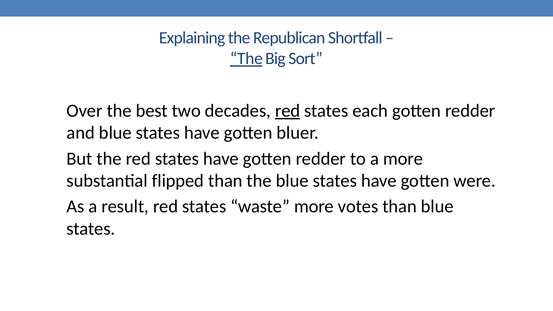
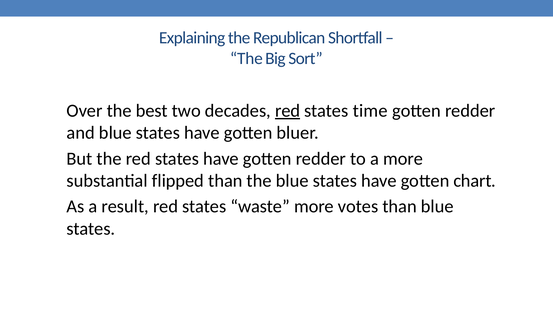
The at (246, 59) underline: present -> none
each: each -> time
were: were -> chart
